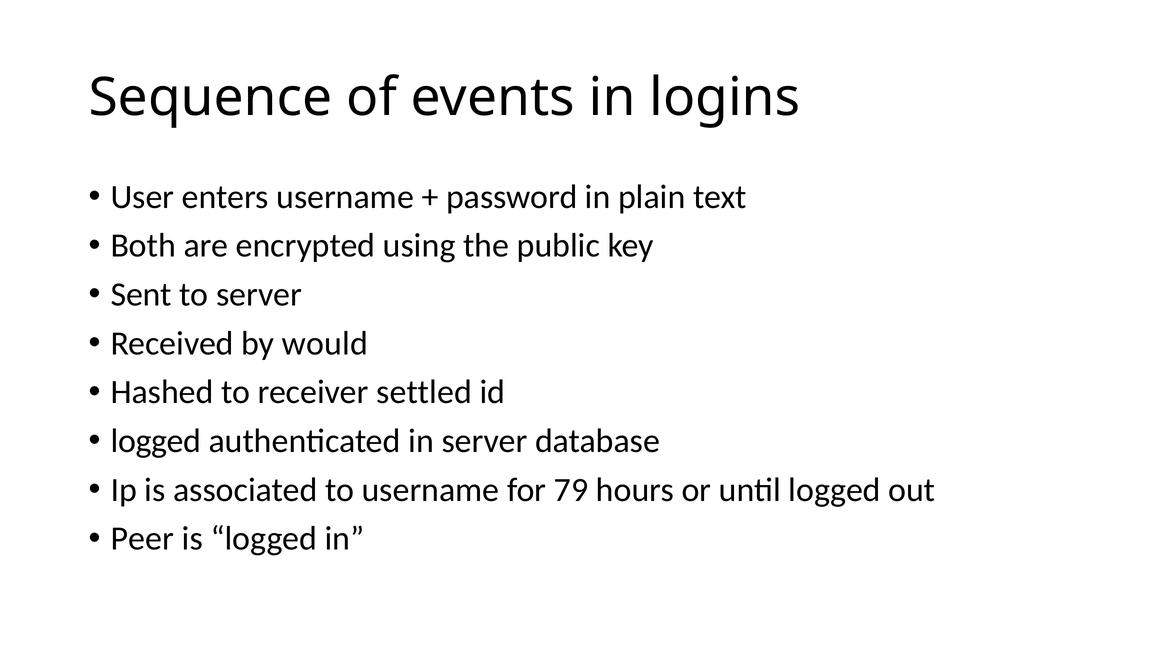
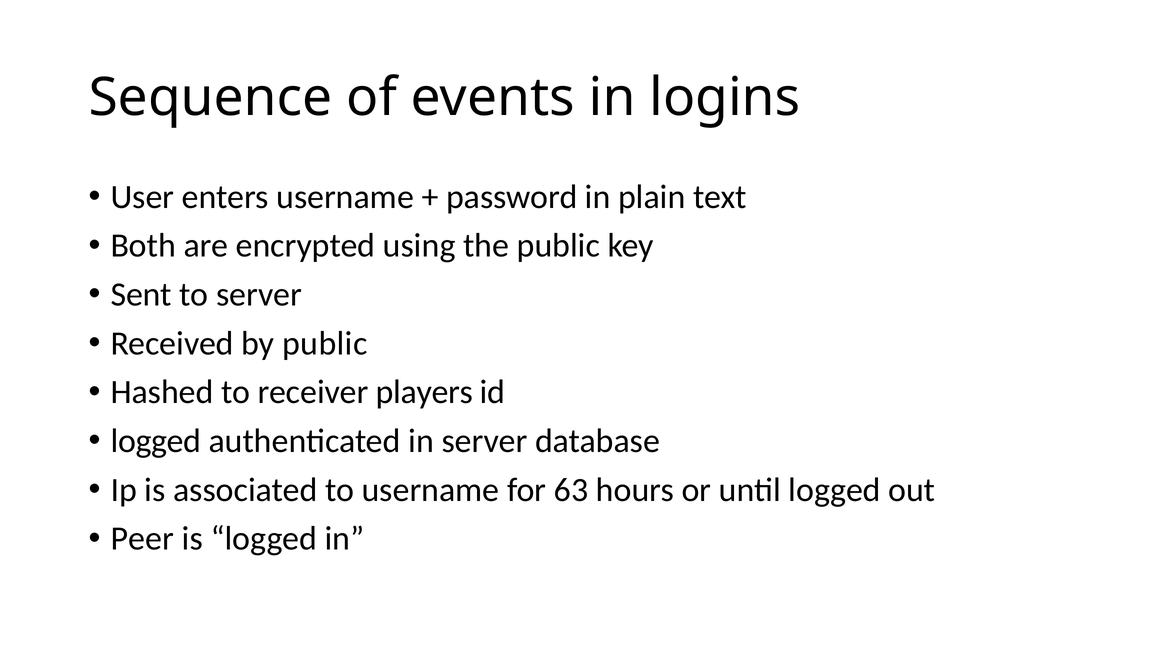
by would: would -> public
settled: settled -> players
79: 79 -> 63
